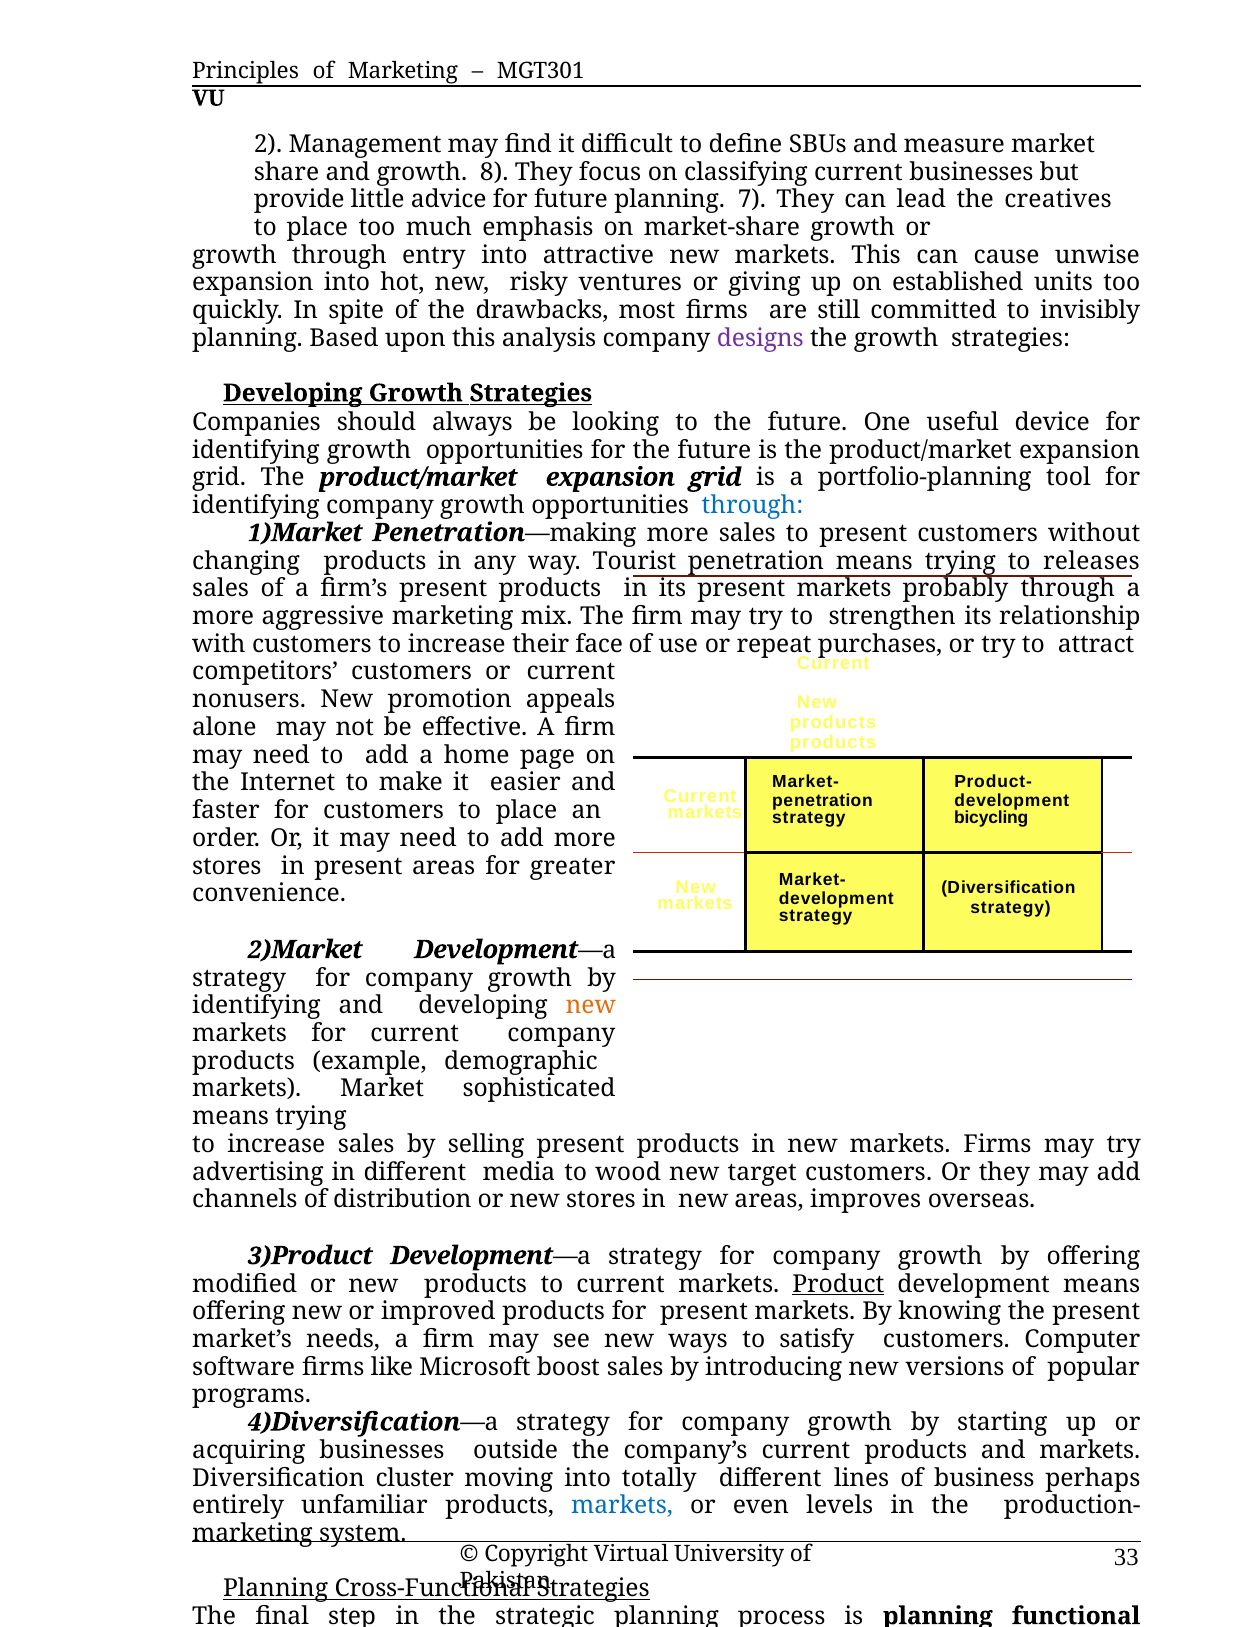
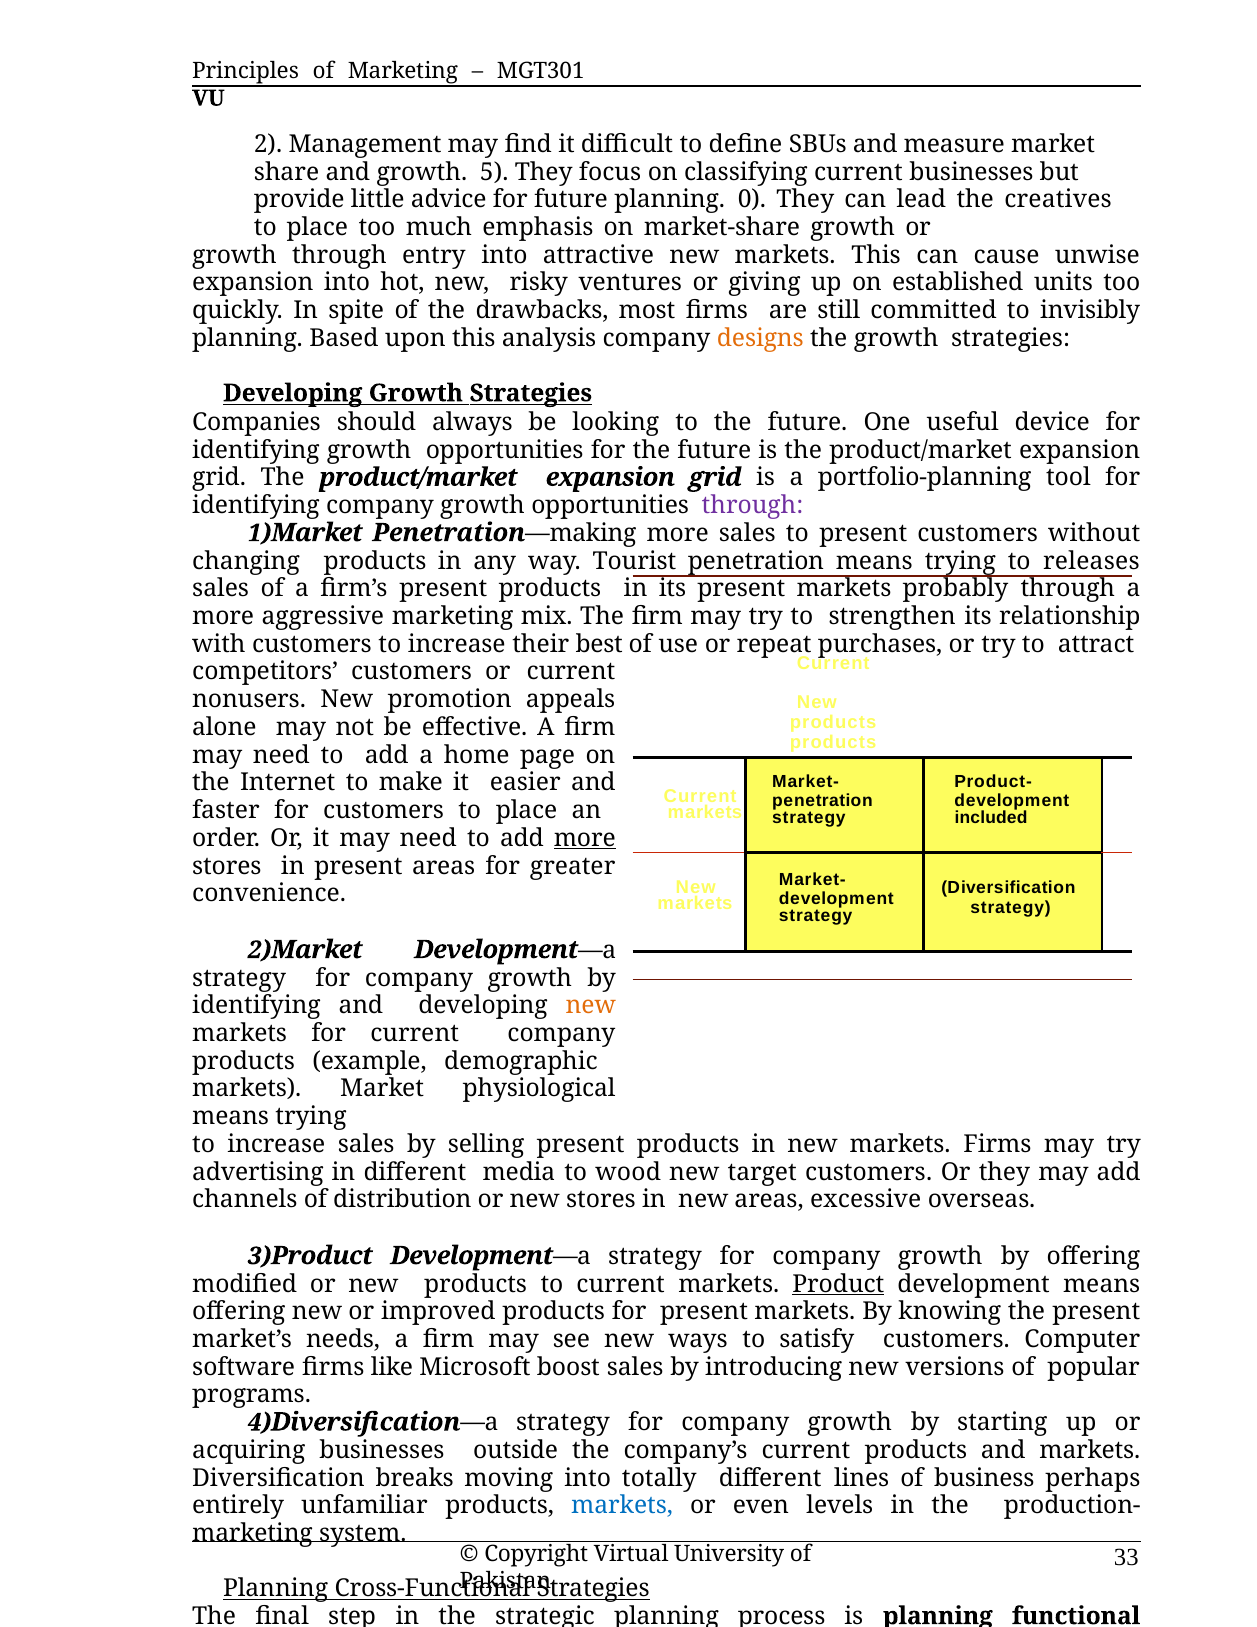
8: 8 -> 5
7: 7 -> 0
designs colour: purple -> orange
through at (753, 505) colour: blue -> purple
face: face -> best
bicycling: bicycling -> included
more at (585, 838) underline: none -> present
sophisticated: sophisticated -> physiological
improves: improves -> excessive
cluster: cluster -> breaks
